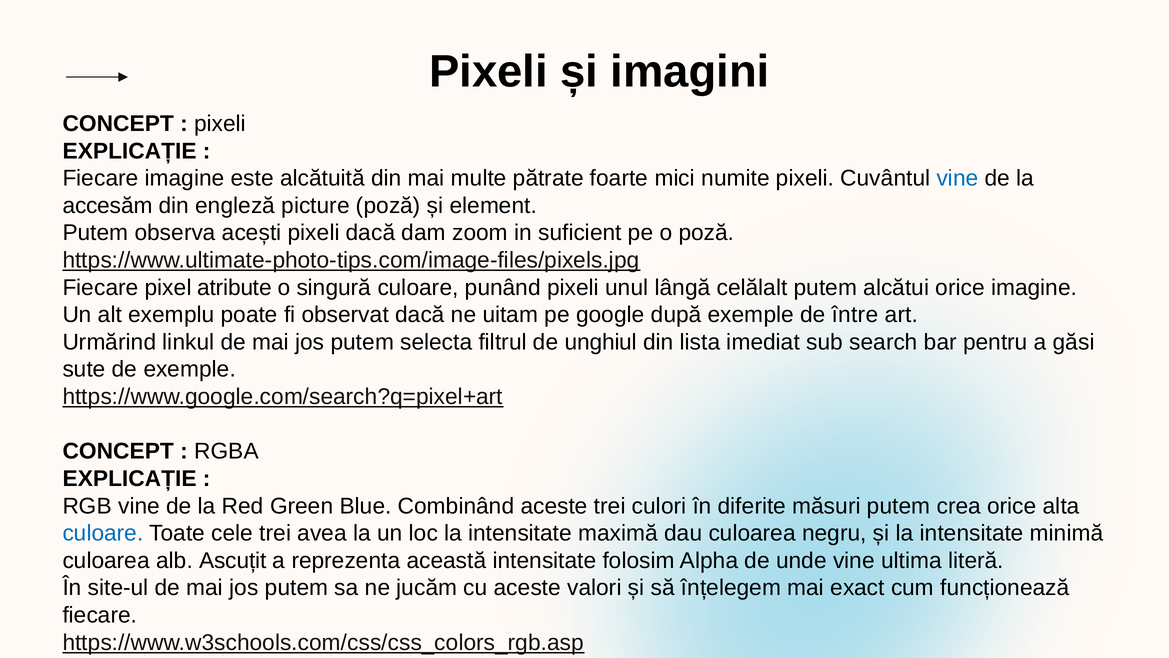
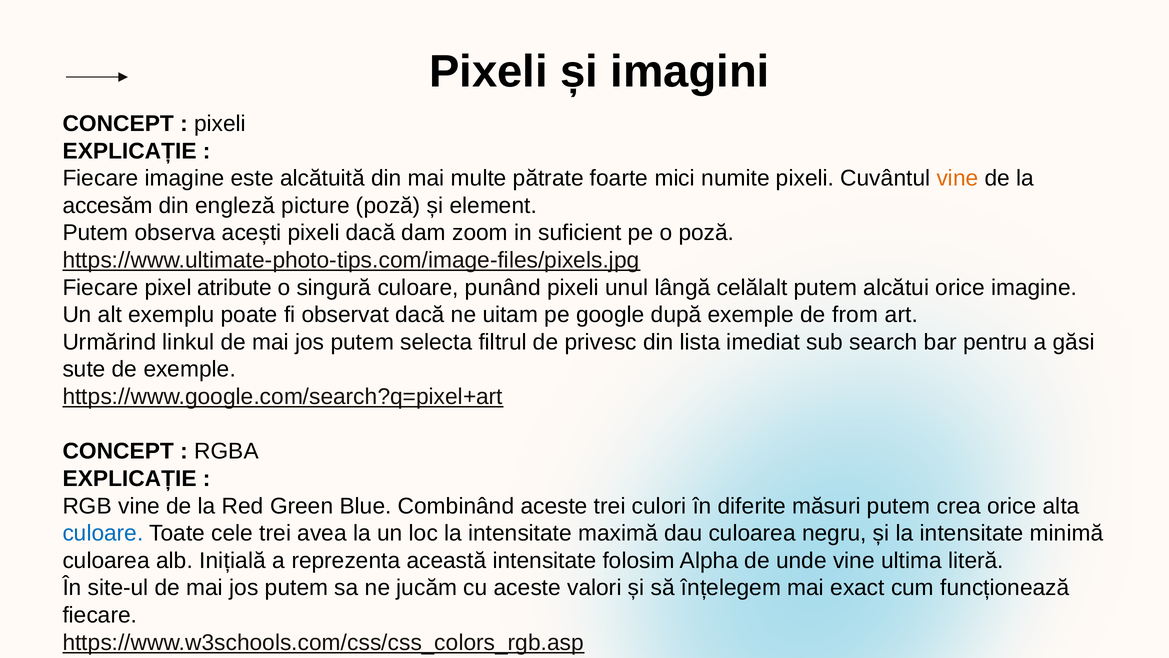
vine at (957, 178) colour: blue -> orange
între: între -> from
unghiul: unghiul -> privesc
Ascuțit: Ascuțit -> Inițială
